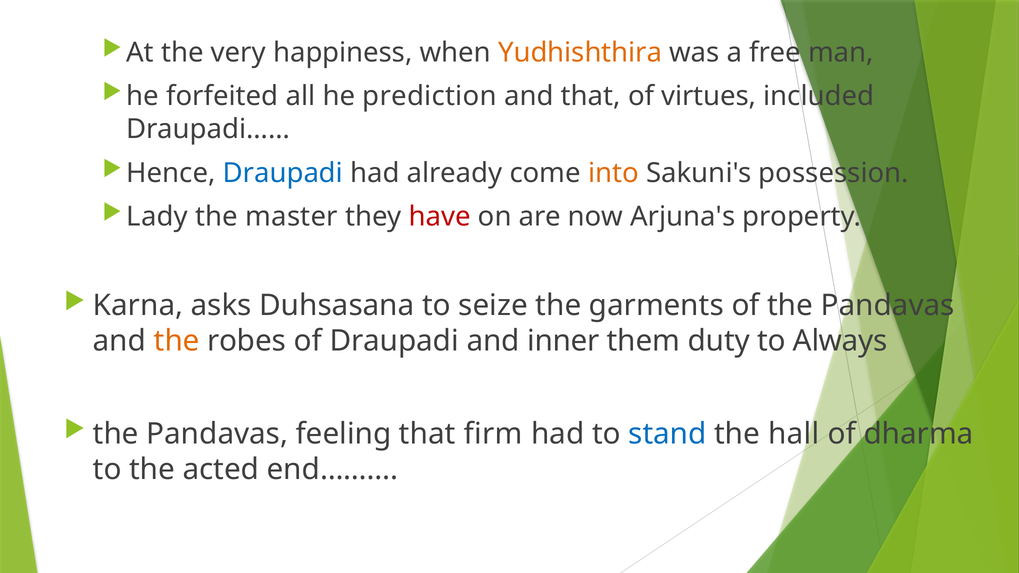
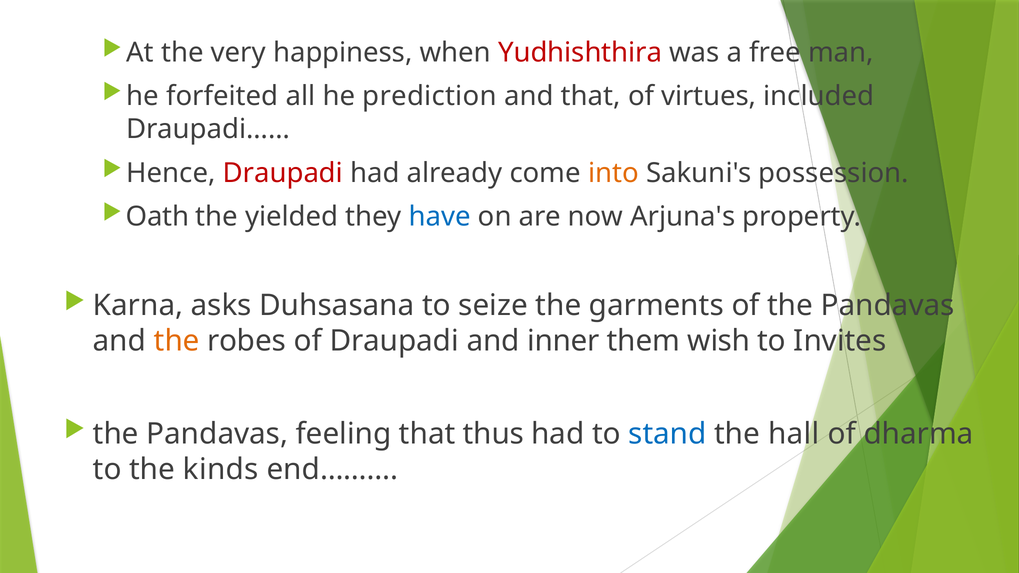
Yudhishthira colour: orange -> red
Draupadi at (283, 173) colour: blue -> red
Lady: Lady -> Oath
master: master -> yielded
have colour: red -> blue
duty: duty -> wish
Always: Always -> Invites
firm: firm -> thus
acted: acted -> kinds
